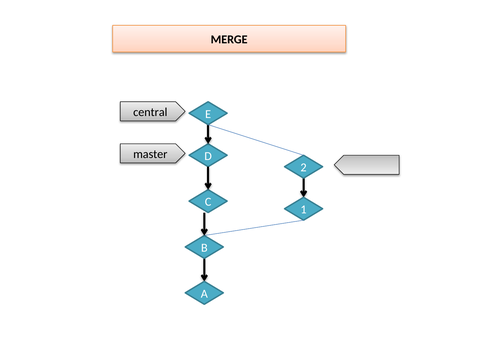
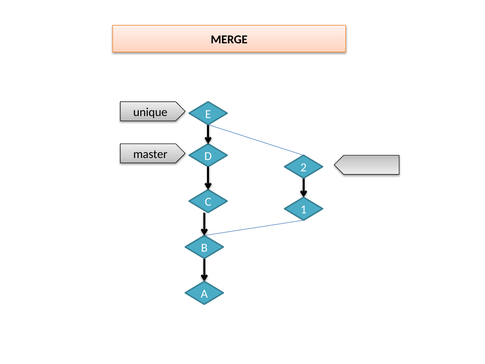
central: central -> unique
